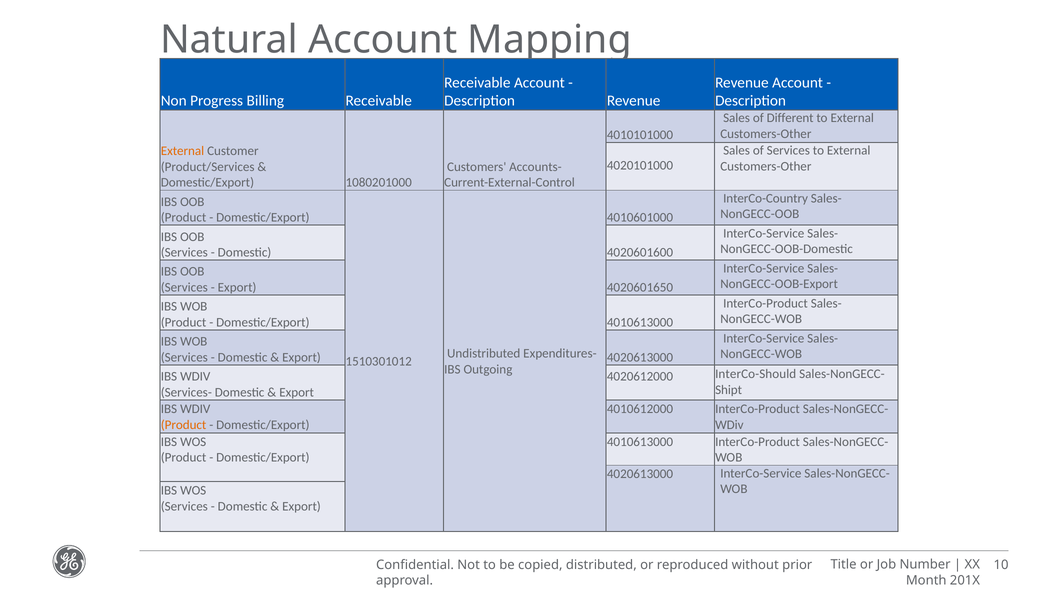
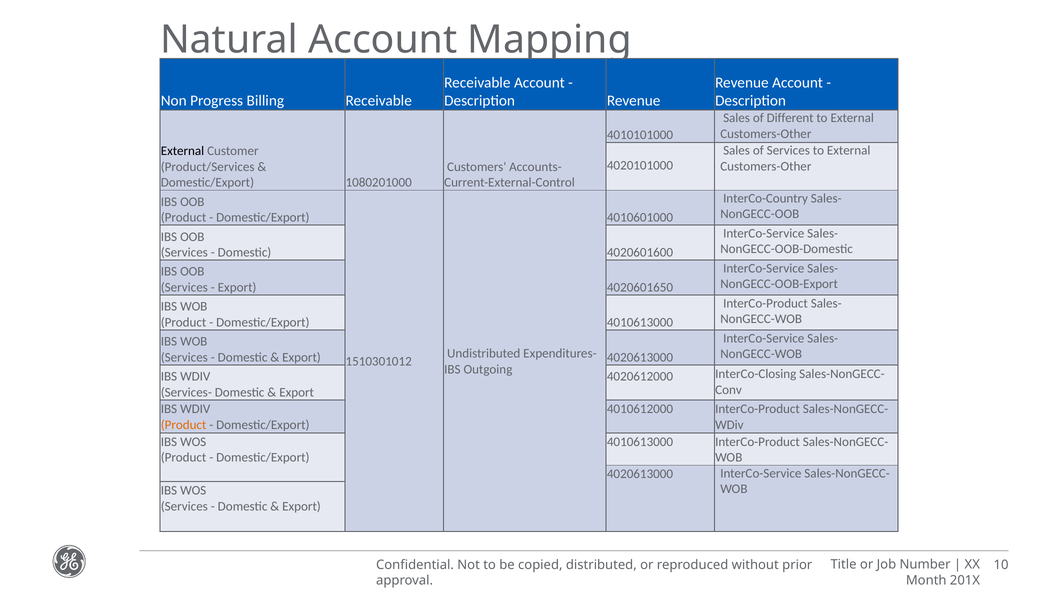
External at (182, 151) colour: orange -> black
InterCo-Should: InterCo-Should -> InterCo-Closing
Shipt: Shipt -> Conv
